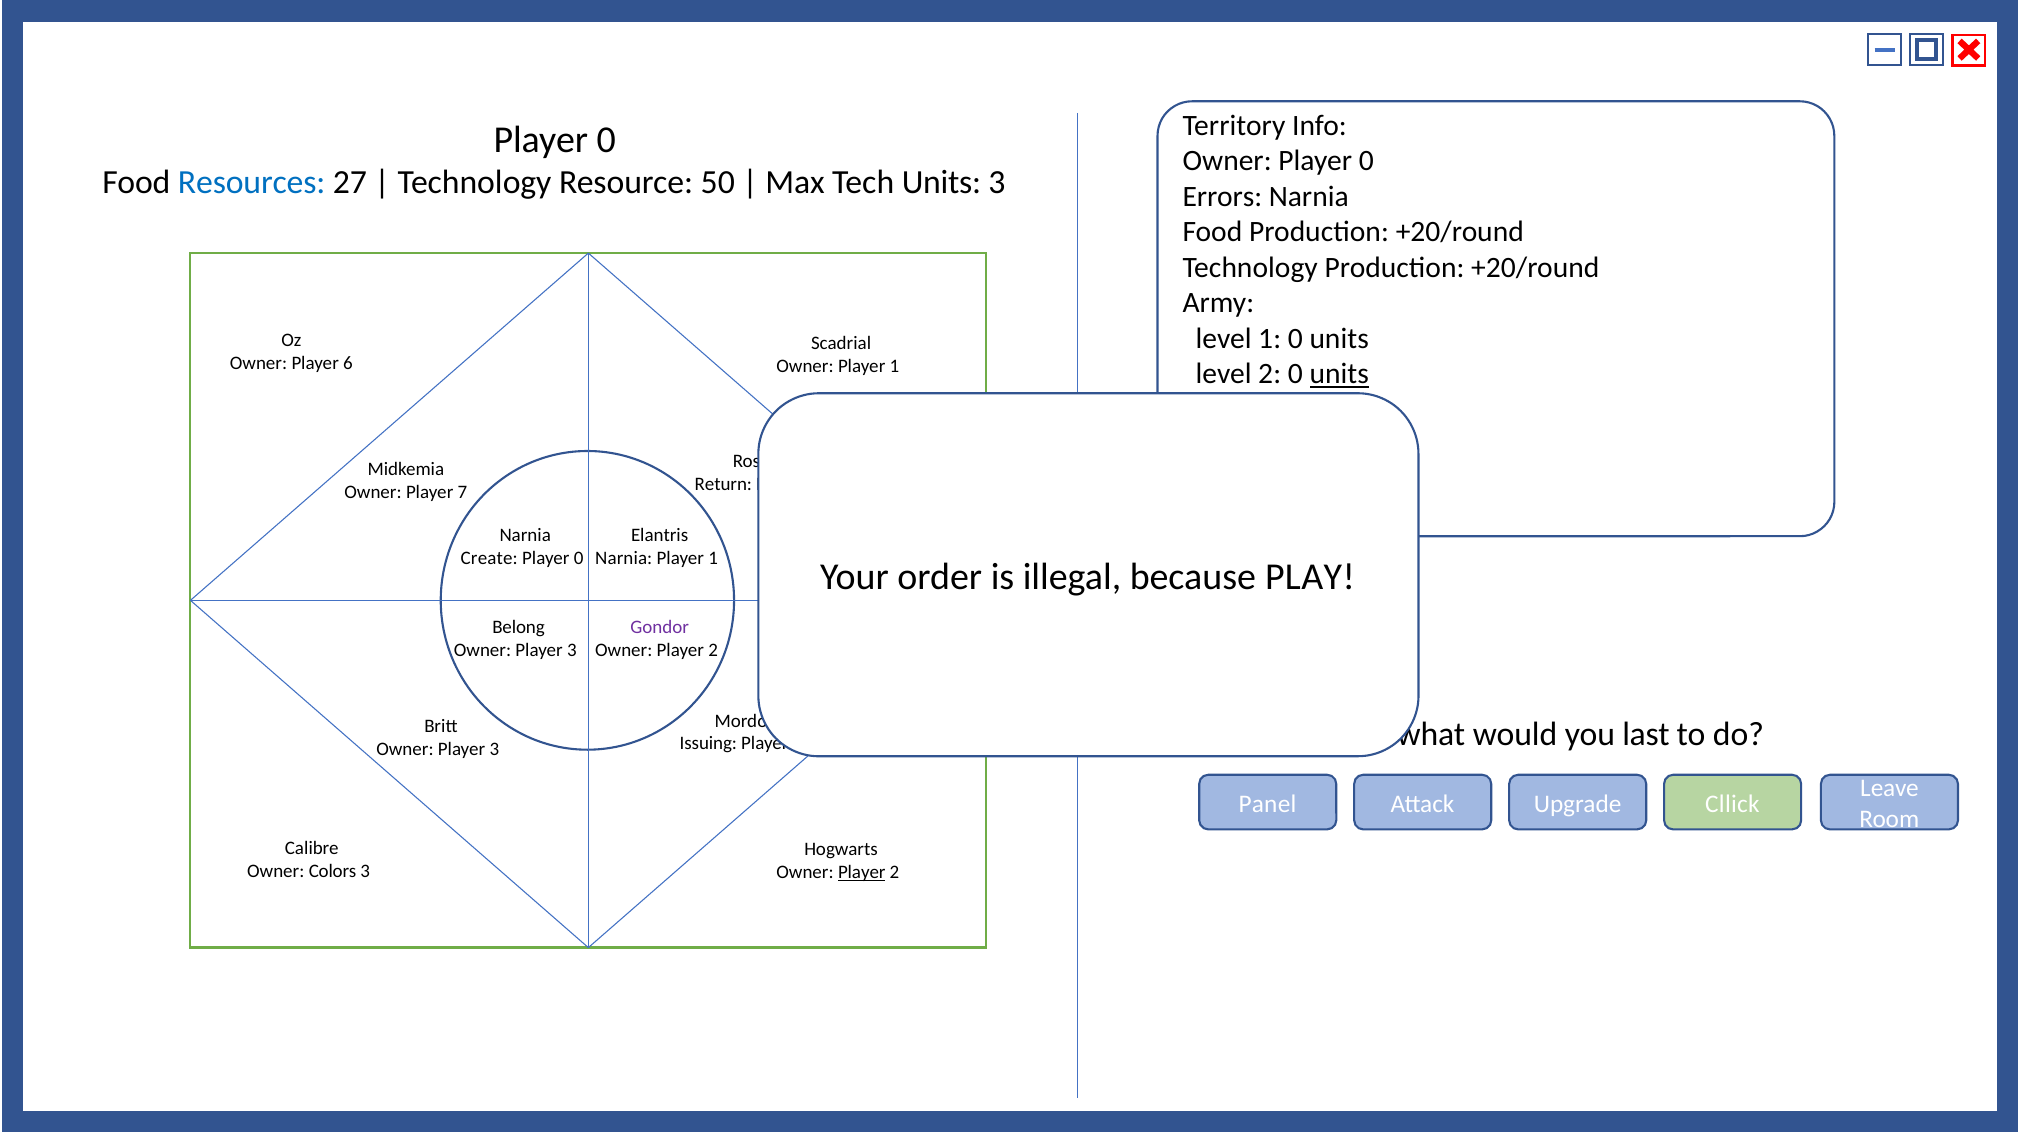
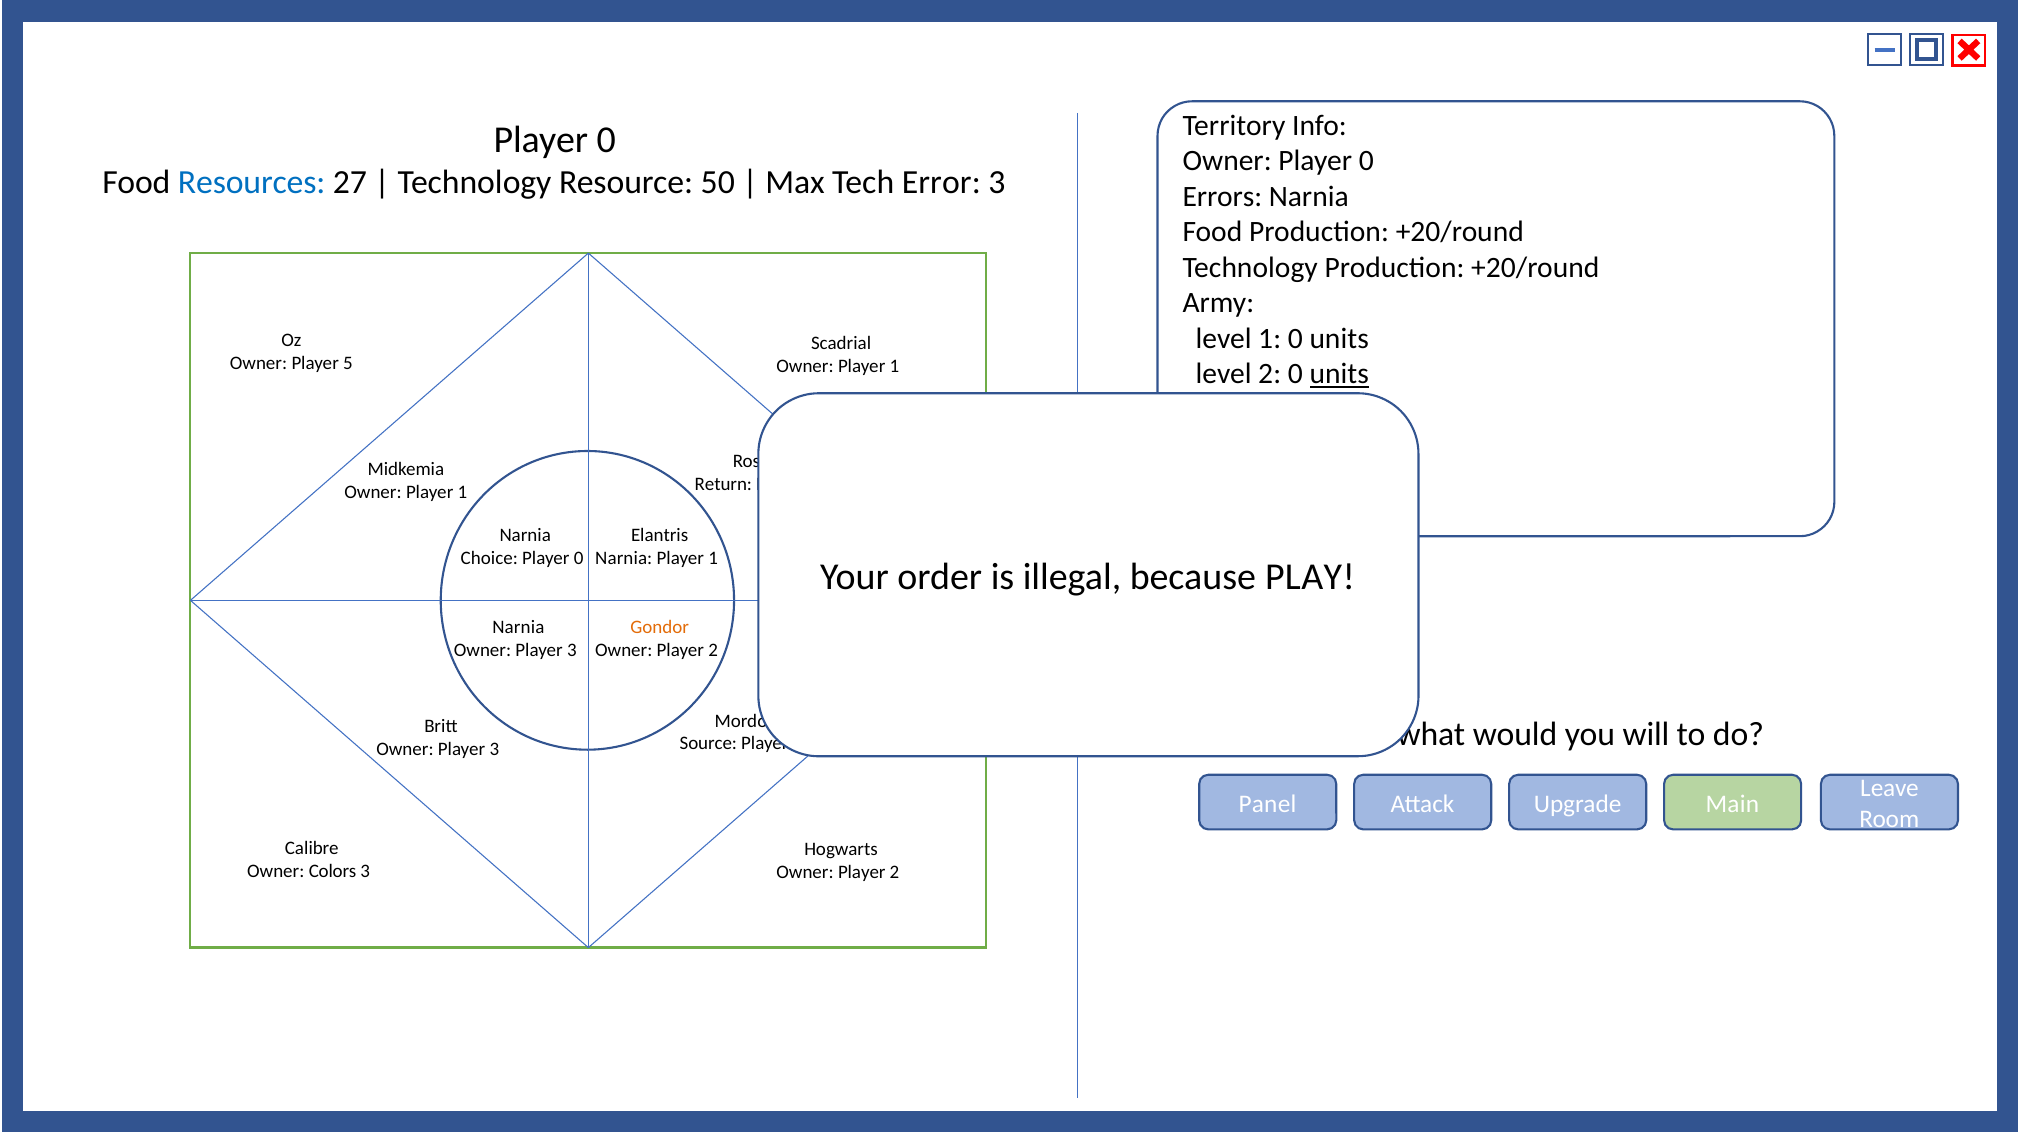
Tech Units: Units -> Error
Player 6: 6 -> 5
7 at (462, 492): 7 -> 1
Create: Create -> Choice
Belong at (518, 627): Belong -> Narnia
Gondor colour: purple -> orange
last: last -> will
Issuing: Issuing -> Source
Cllick: Cllick -> Main
Player at (862, 872) underline: present -> none
